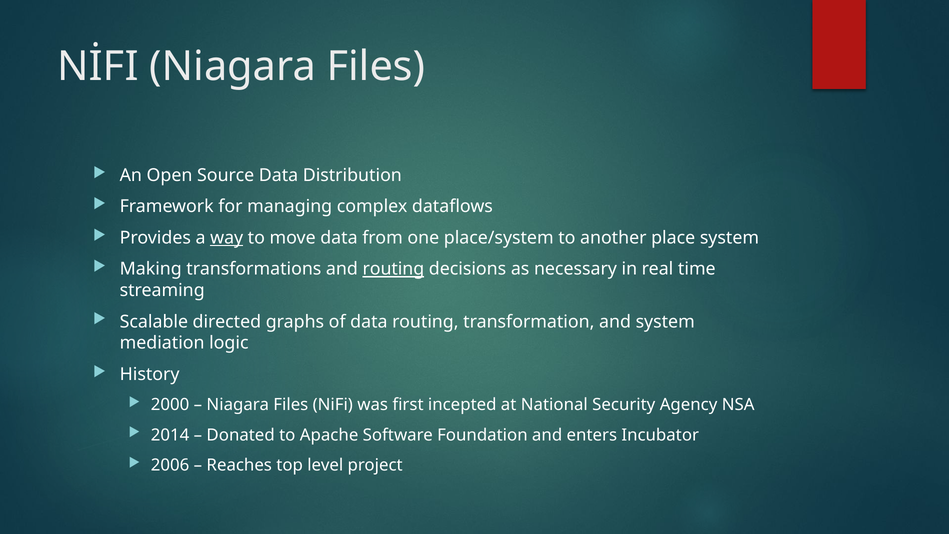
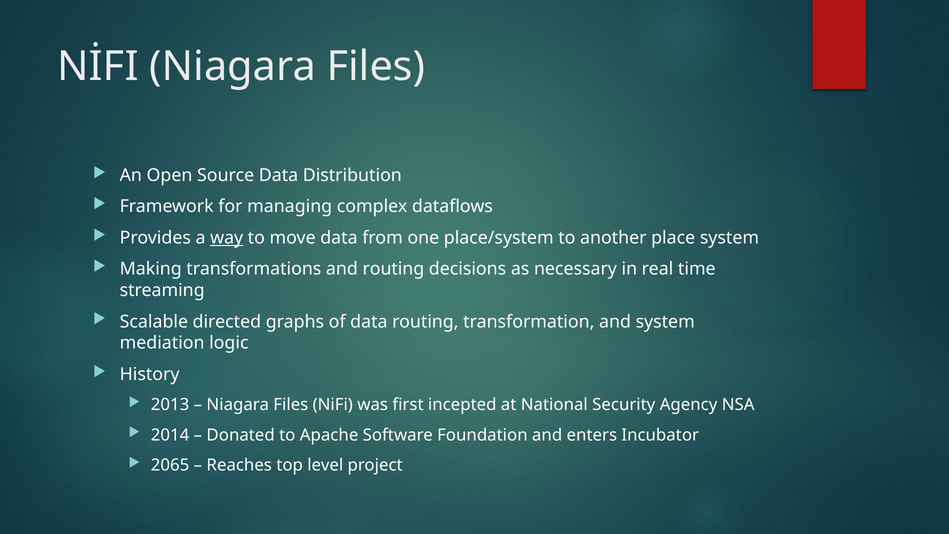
routing at (393, 269) underline: present -> none
2000: 2000 -> 2013
2006: 2006 -> 2065
